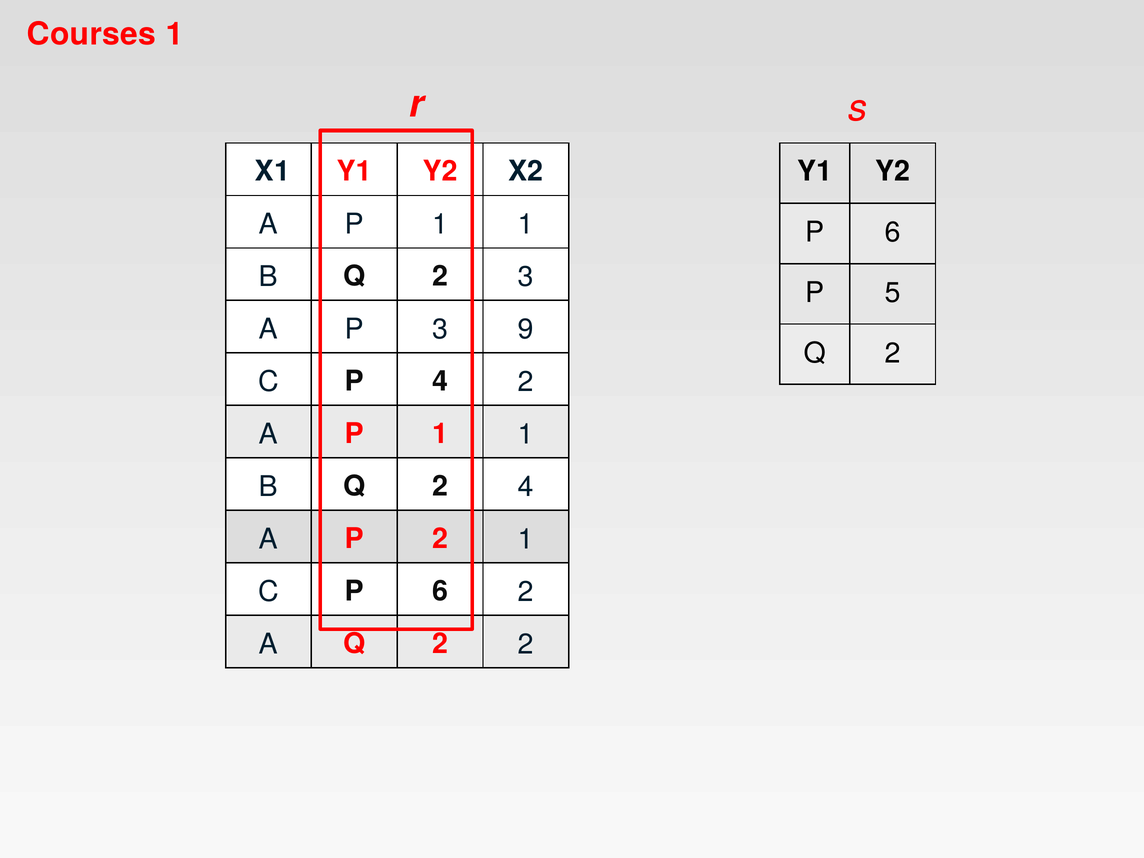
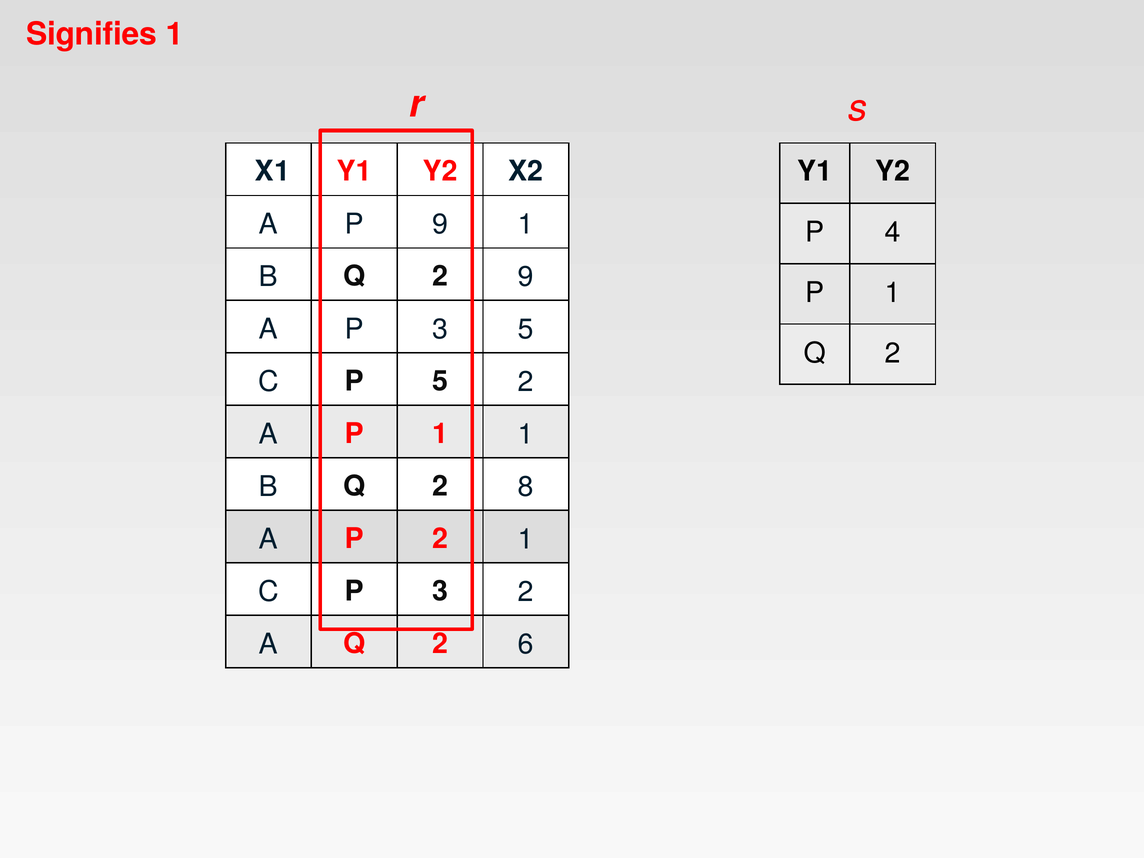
Courses: Courses -> Signifies
1 at (440, 225): 1 -> 9
6 at (893, 232): 6 -> 4
2 3: 3 -> 9
5 at (893, 293): 5 -> 1
3 9: 9 -> 5
P 4: 4 -> 5
2 4: 4 -> 8
C P 6: 6 -> 3
2 2: 2 -> 6
